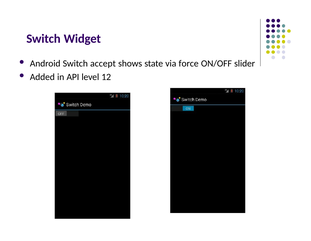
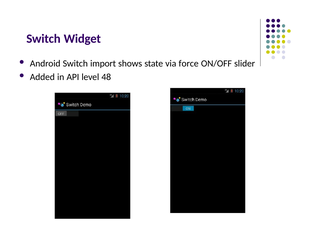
accept: accept -> import
12: 12 -> 48
